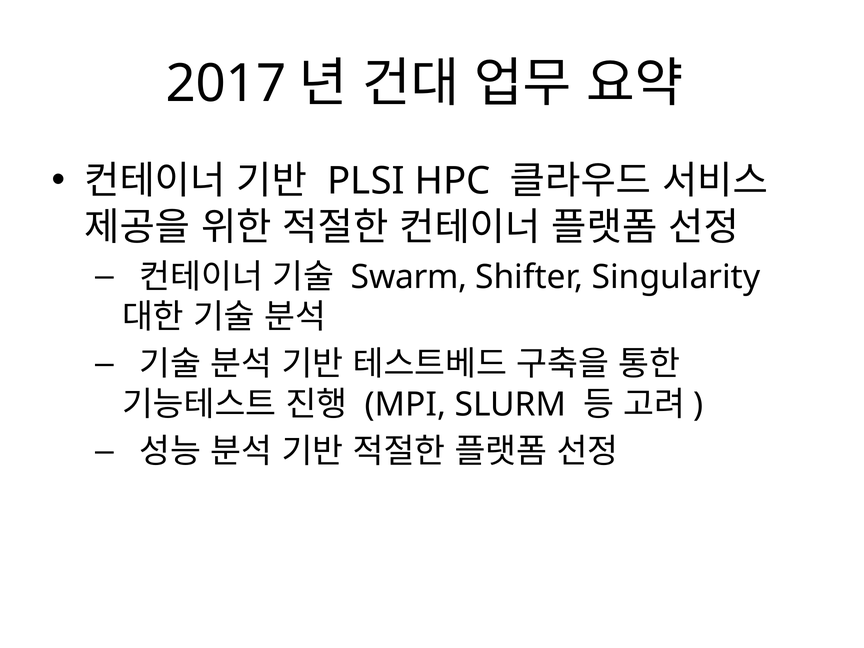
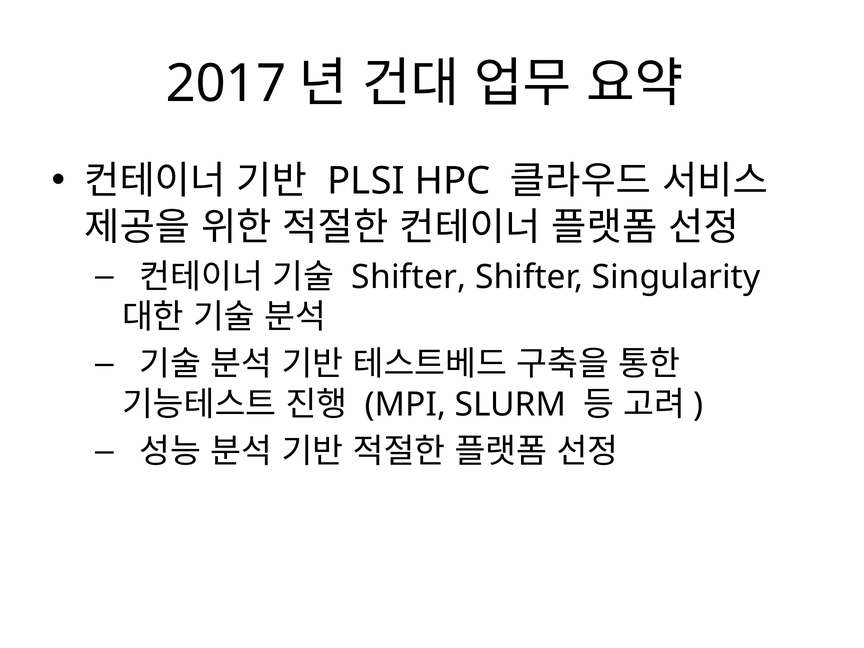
Swarm at (409, 277): Swarm -> Shifter
